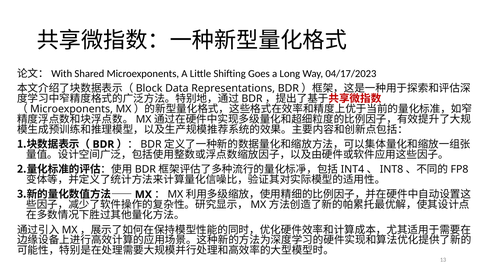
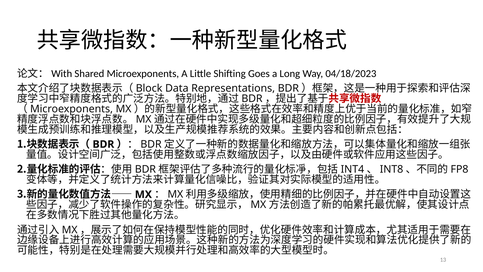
04/17/2023: 04/17/2023 -> 04/18/2023
